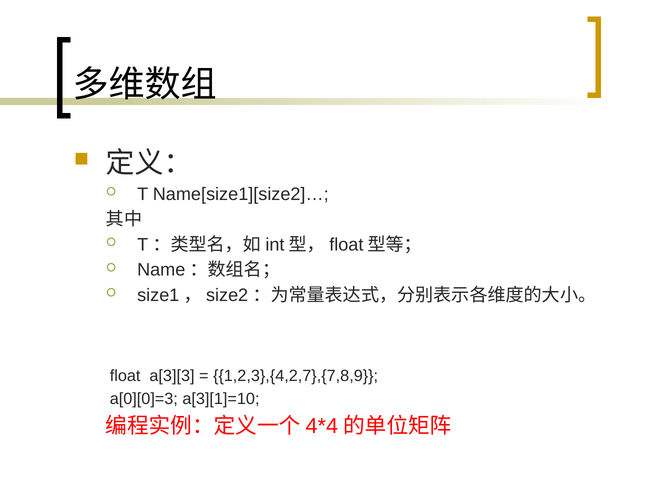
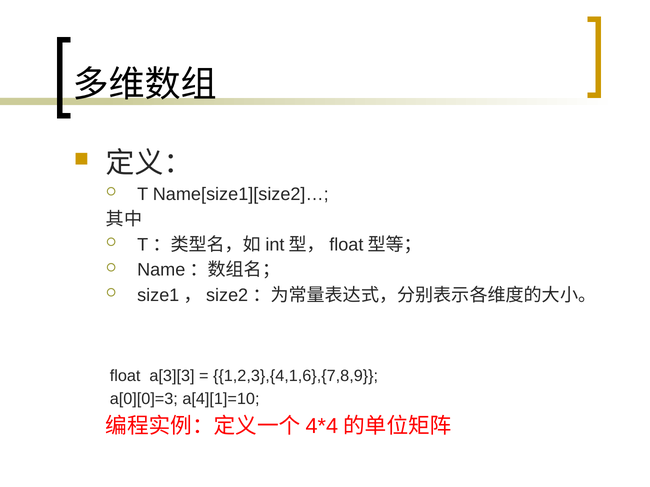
1,2,3},{4,2,7},{7,8,9: 1,2,3},{4,2,7},{7,8,9 -> 1,2,3},{4,1,6},{7,8,9
a[3][1]=10: a[3][1]=10 -> a[4][1]=10
